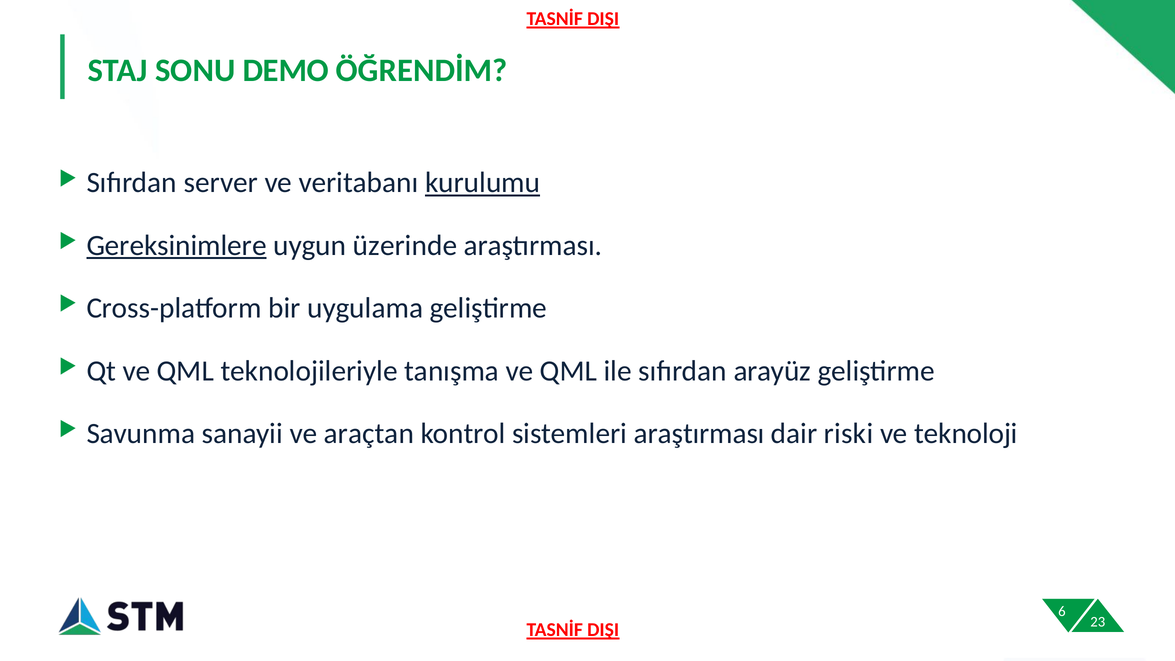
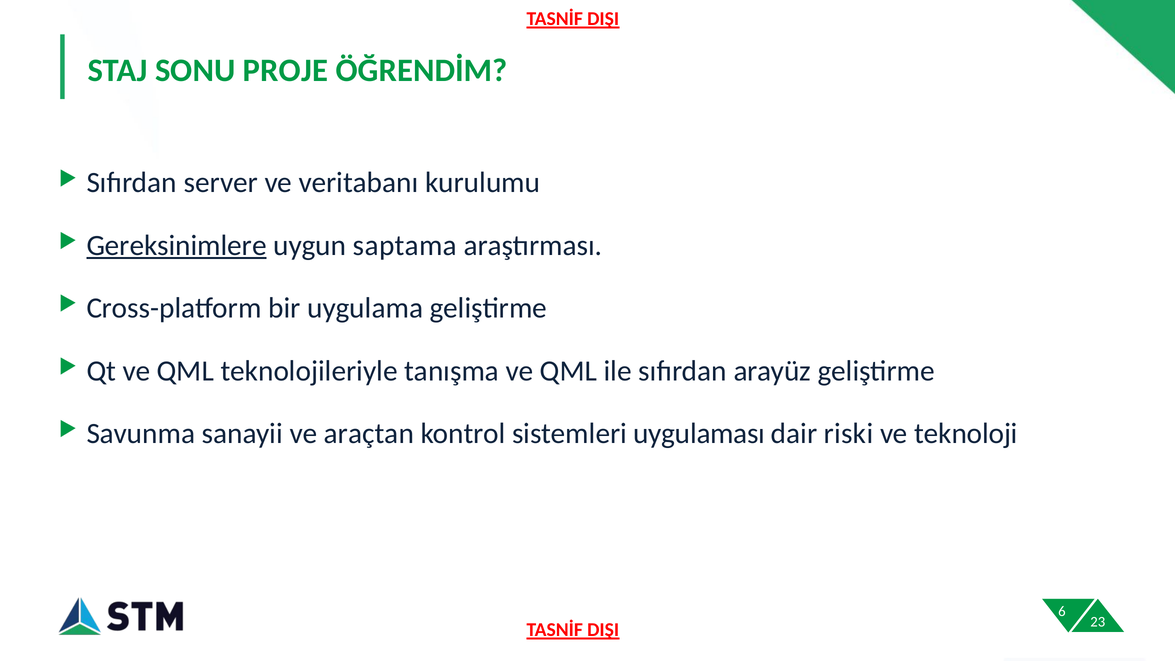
DEMO: DEMO -> PROJE
kurulumu underline: present -> none
üzerinde: üzerinde -> saptama
sistemleri araştırması: araştırması -> uygulaması
